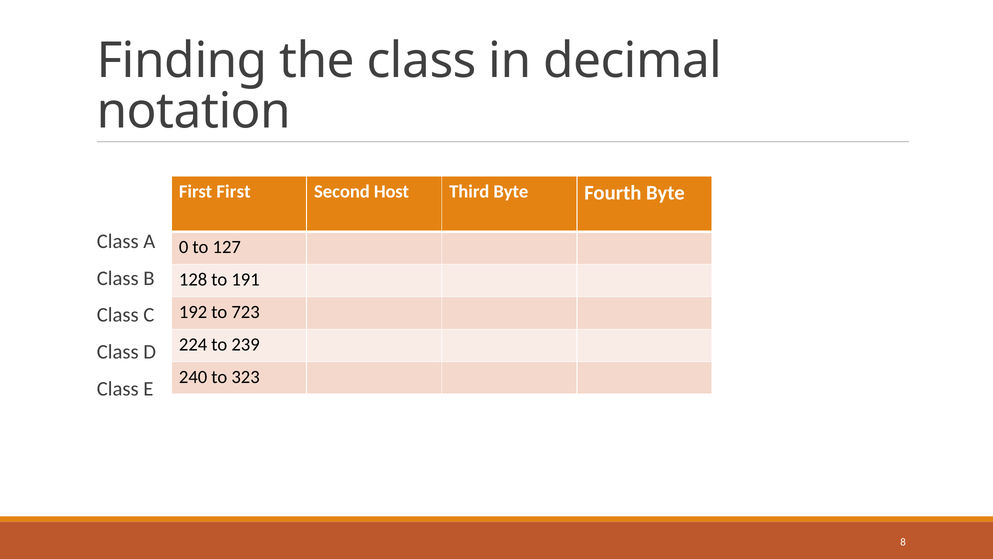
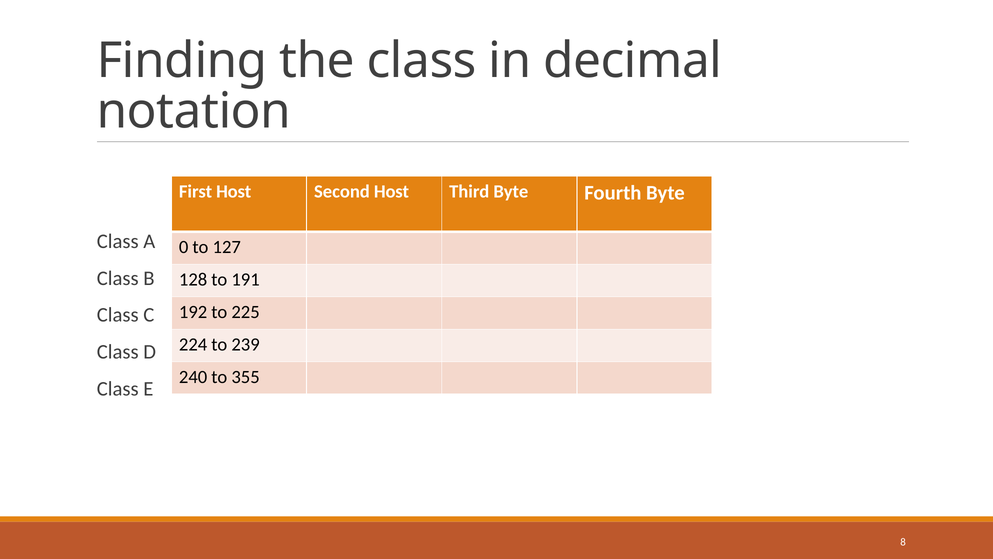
First First: First -> Host
723: 723 -> 225
323: 323 -> 355
